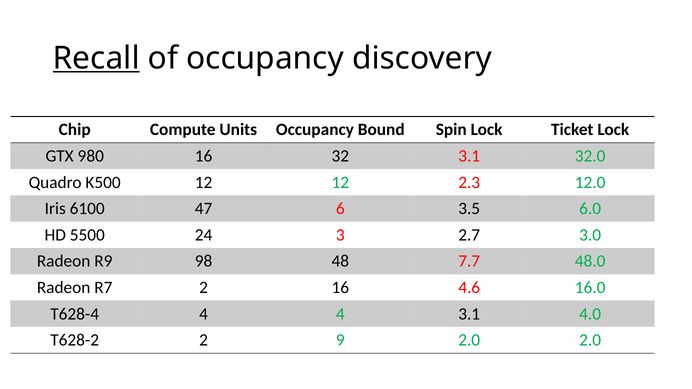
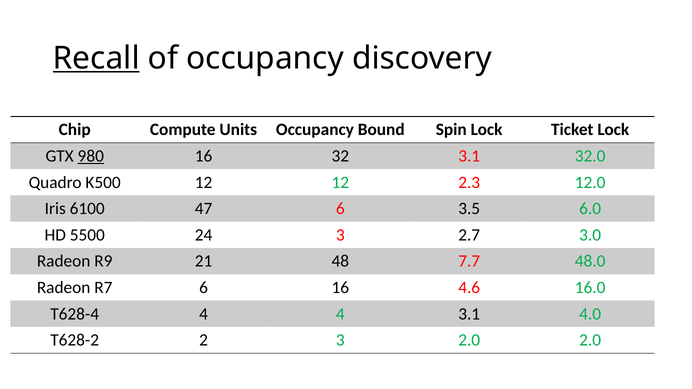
980 underline: none -> present
98: 98 -> 21
R7 2: 2 -> 6
2 9: 9 -> 3
